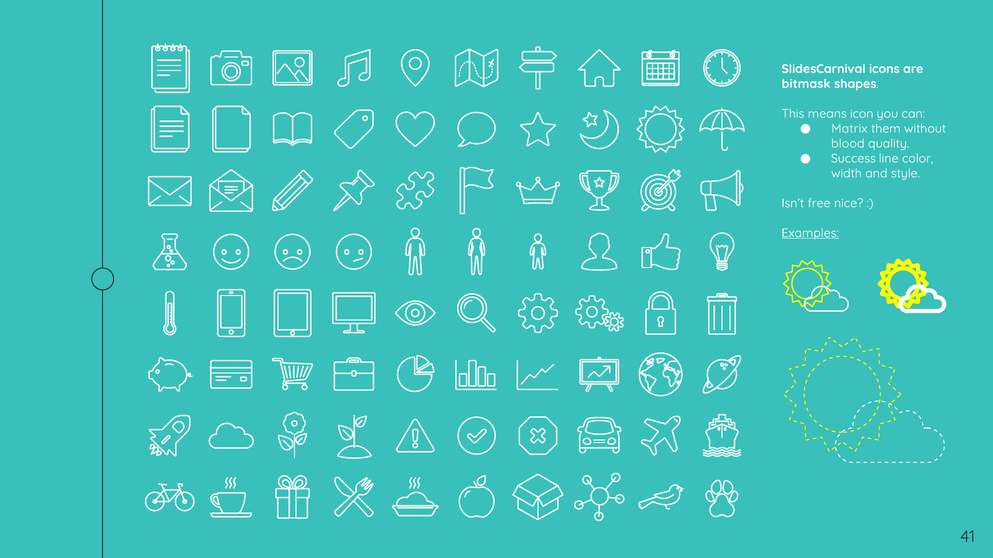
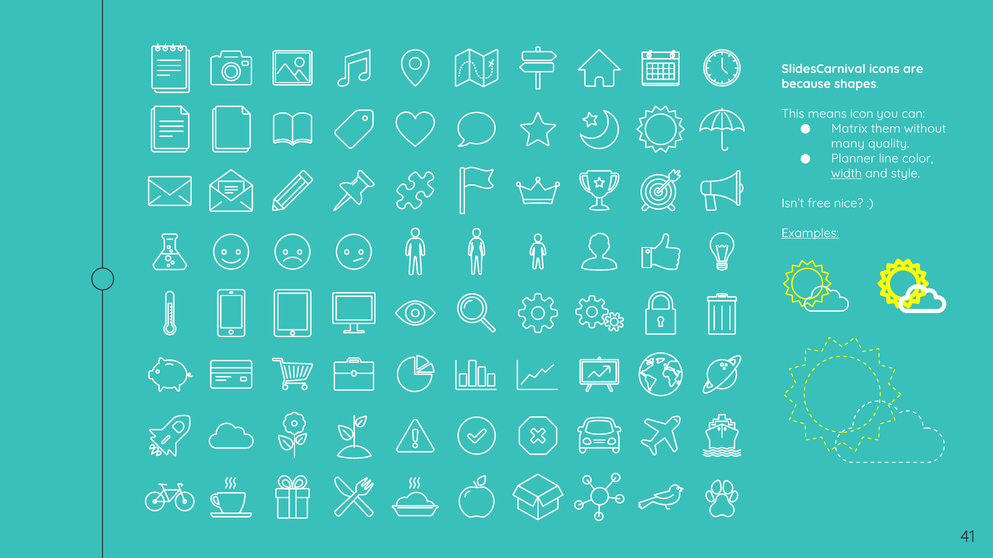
bitmask: bitmask -> because
blood: blood -> many
Success: Success -> Planner
width underline: none -> present
